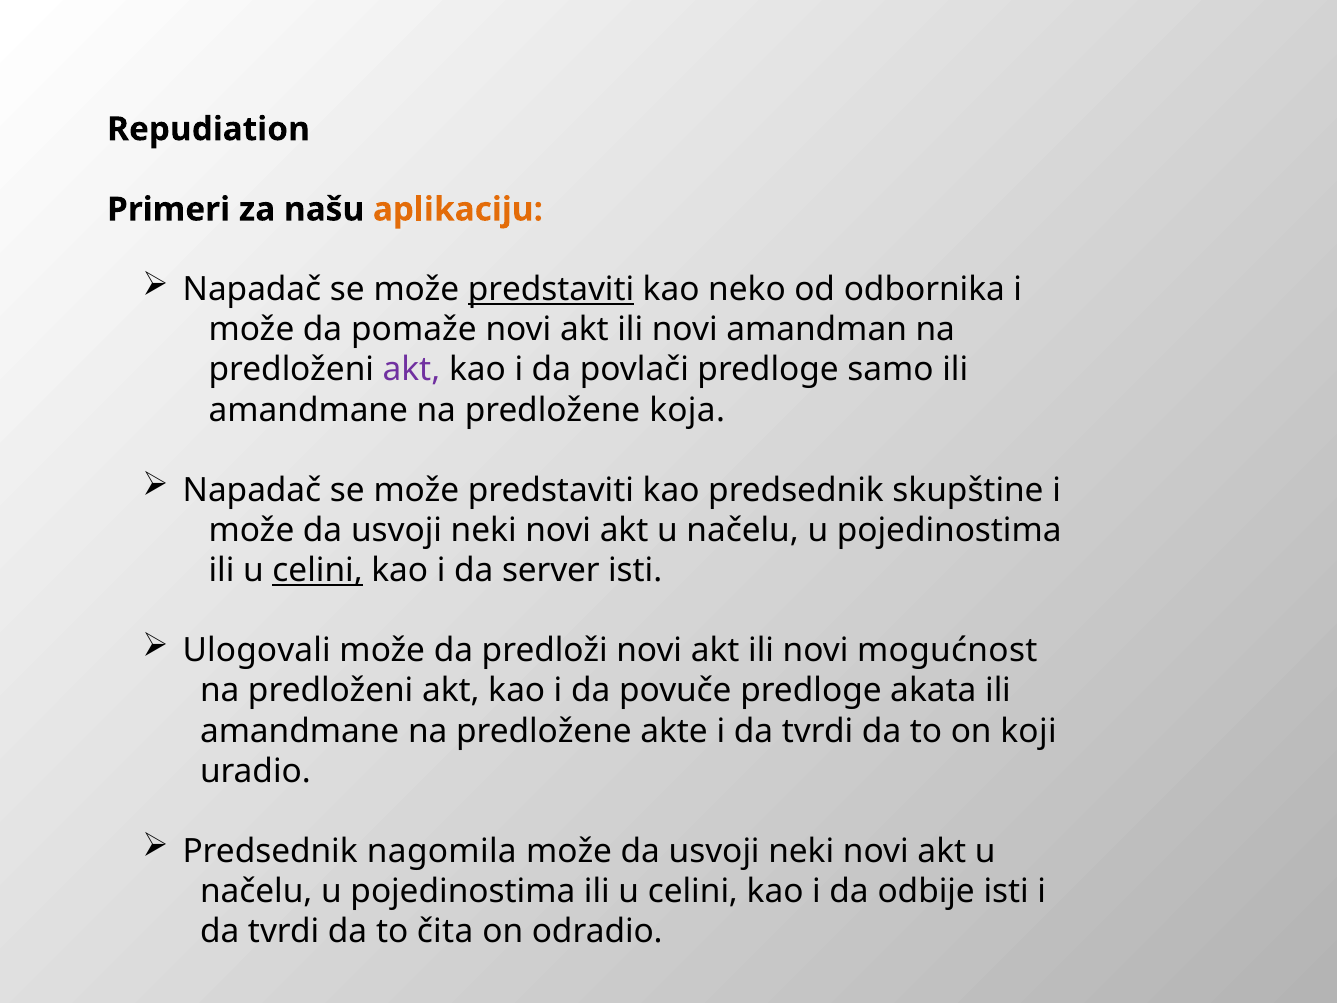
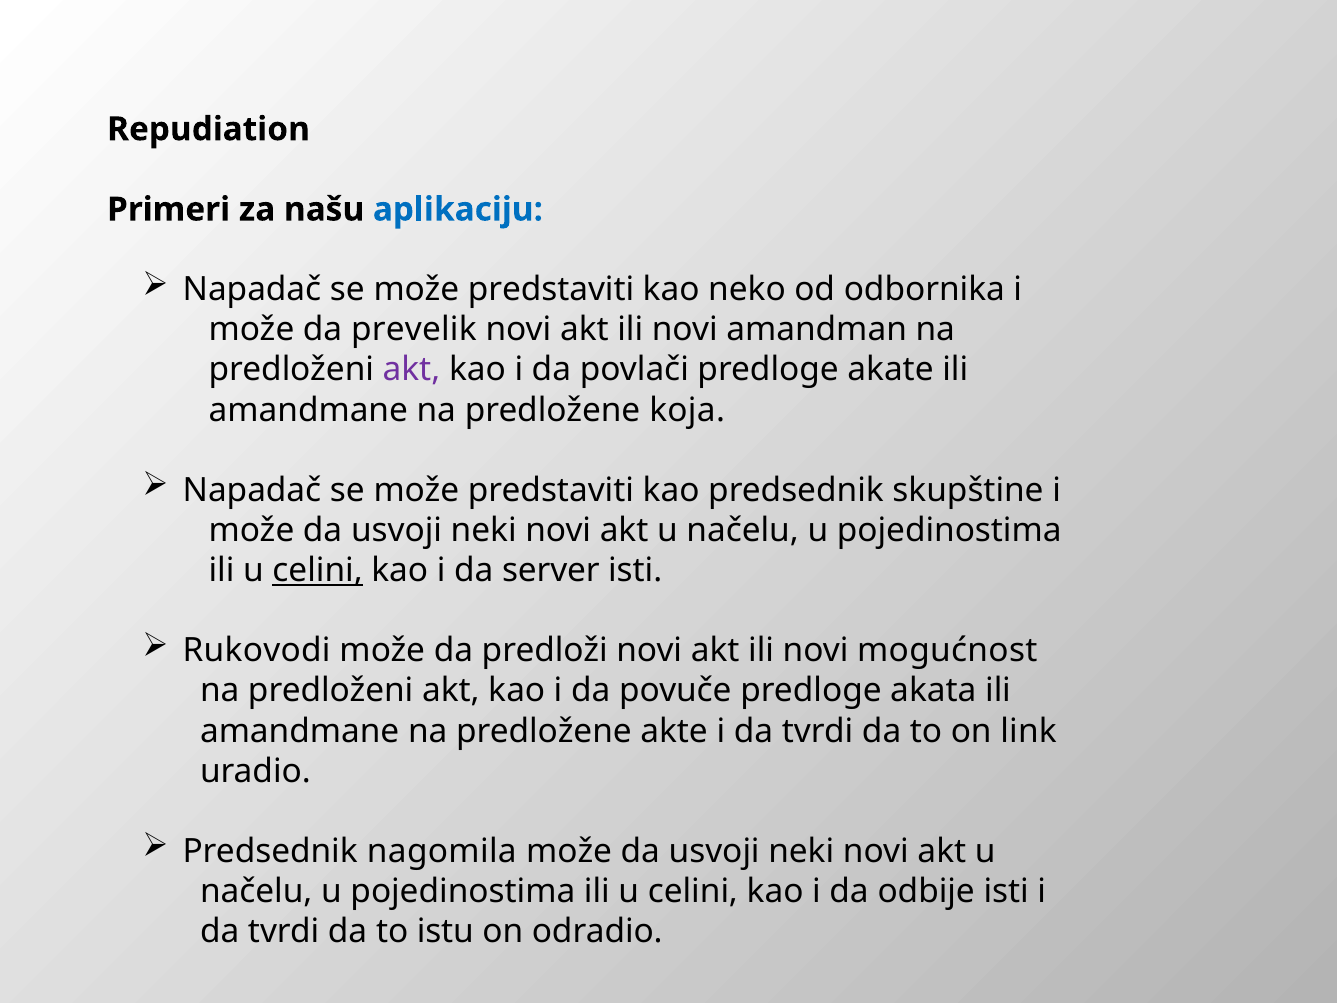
aplikaciju colour: orange -> blue
predstaviti at (551, 290) underline: present -> none
pomaže: pomaže -> prevelik
samo: samo -> akate
Ulogovali: Ulogovali -> Rukovodi
koji: koji -> link
čita: čita -> istu
